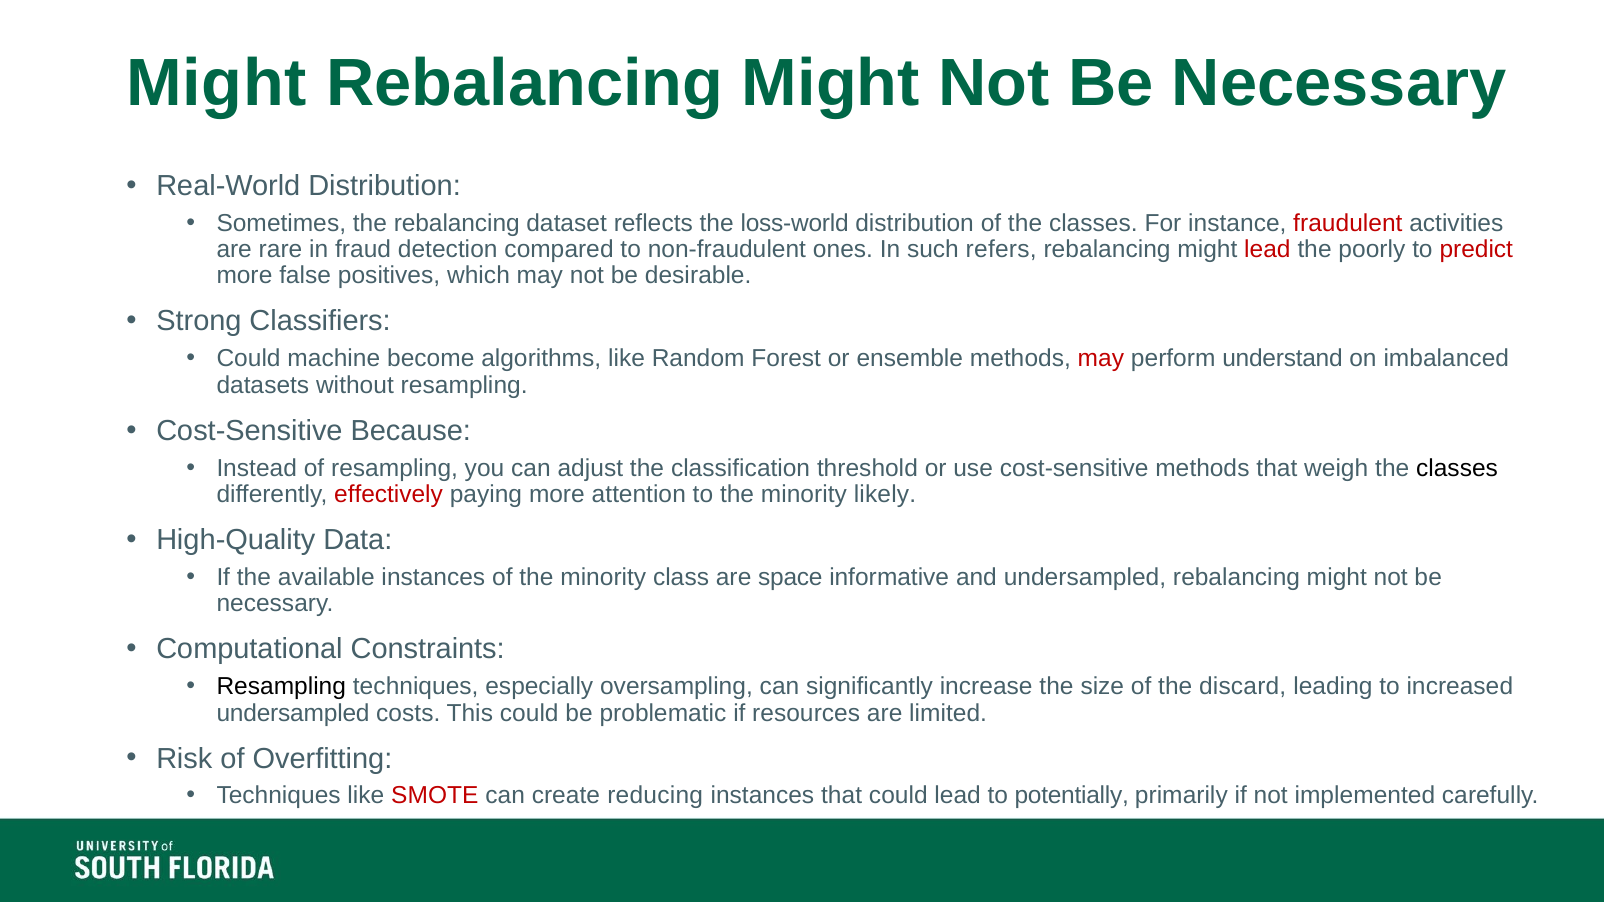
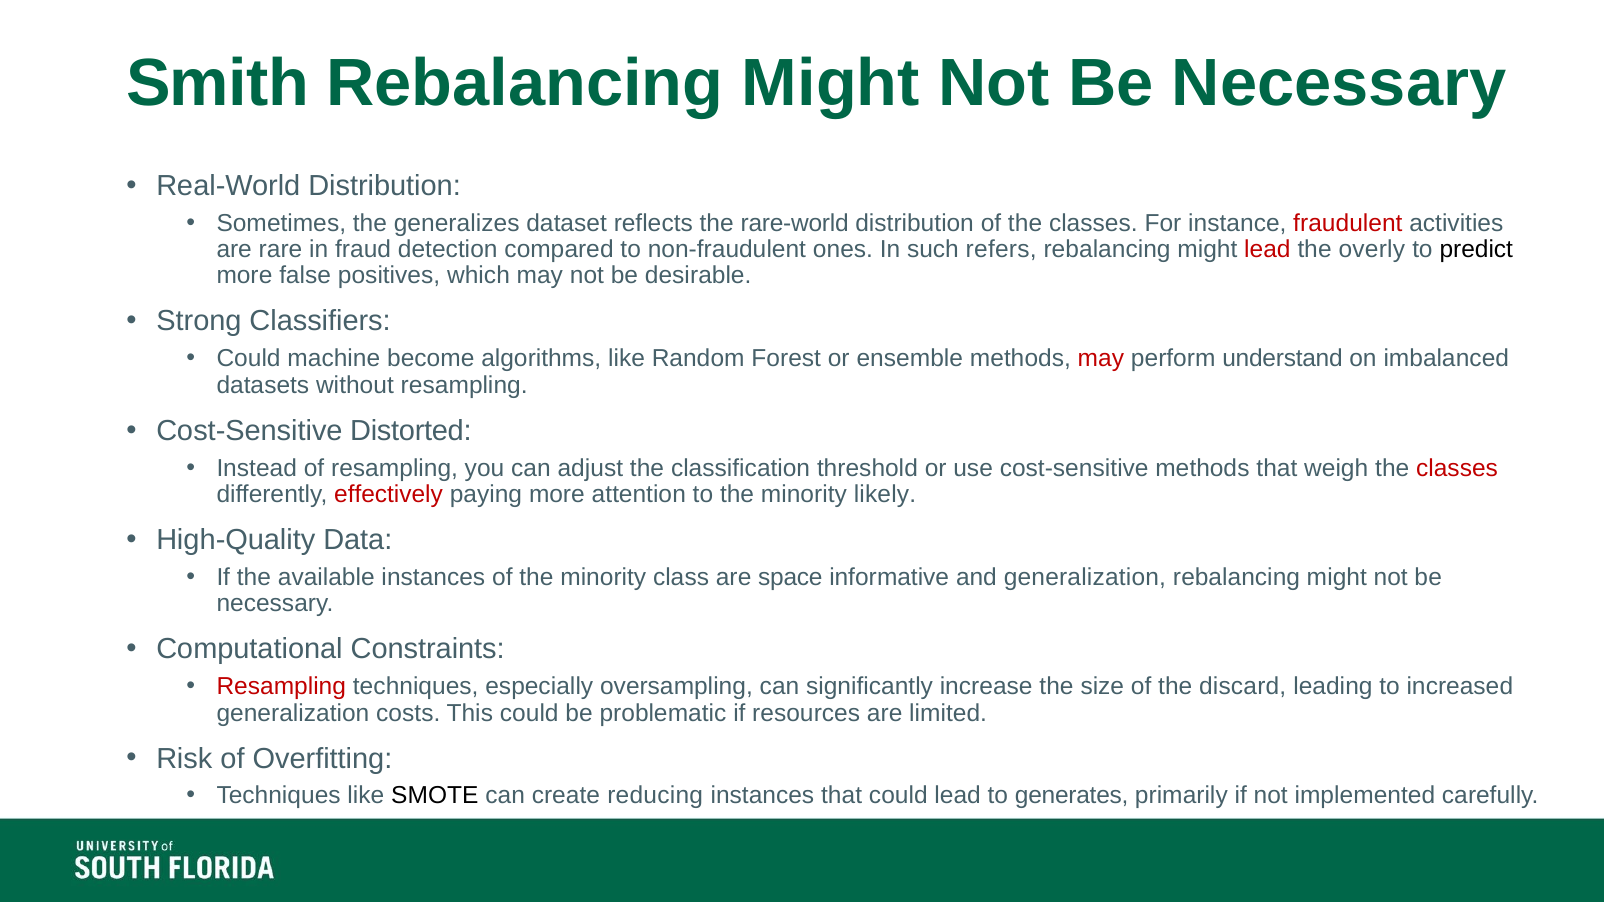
Might at (217, 83): Might -> Smith
the rebalancing: rebalancing -> generalizes
loss-world: loss-world -> rare-world
poorly: poorly -> overly
predict colour: red -> black
Because: Because -> Distorted
classes at (1457, 468) colour: black -> red
and undersampled: undersampled -> generalization
Resampling at (281, 687) colour: black -> red
undersampled at (293, 713): undersampled -> generalization
SMOTE colour: red -> black
potentially: potentially -> generates
